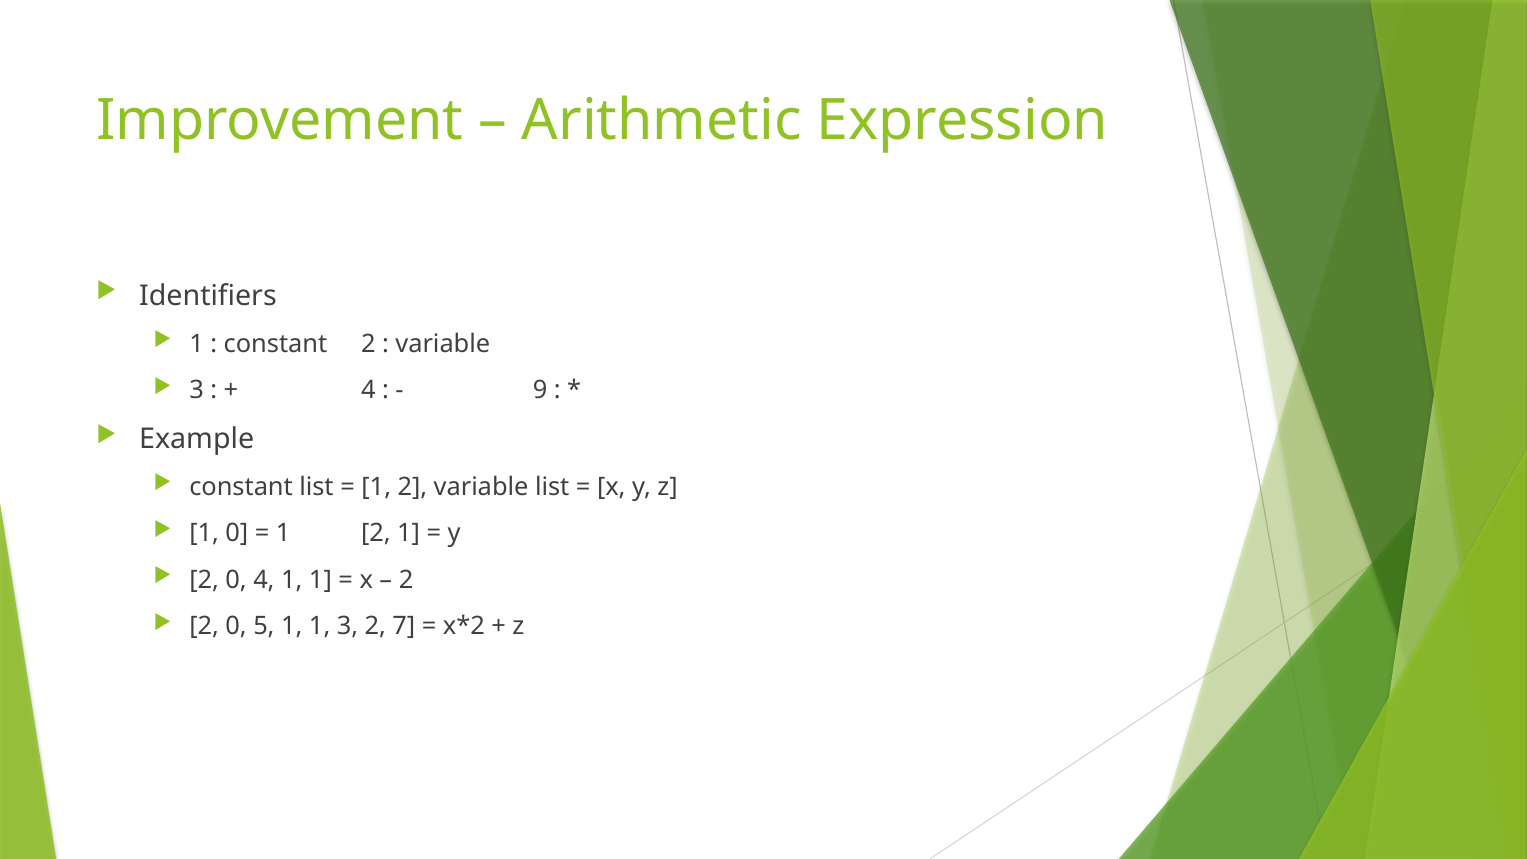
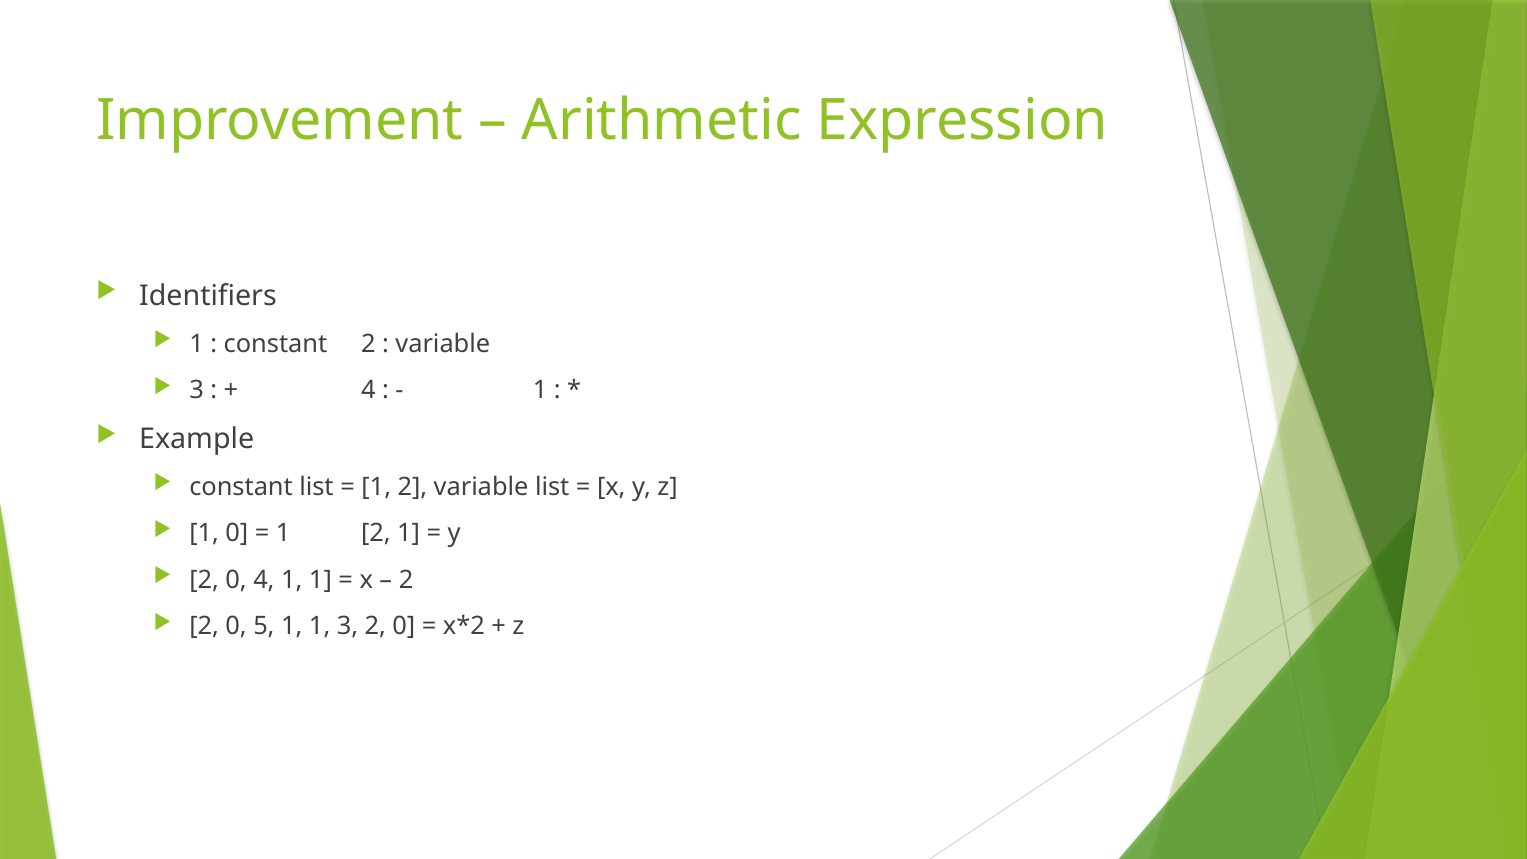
9 at (540, 390): 9 -> 1
3 2 7: 7 -> 0
